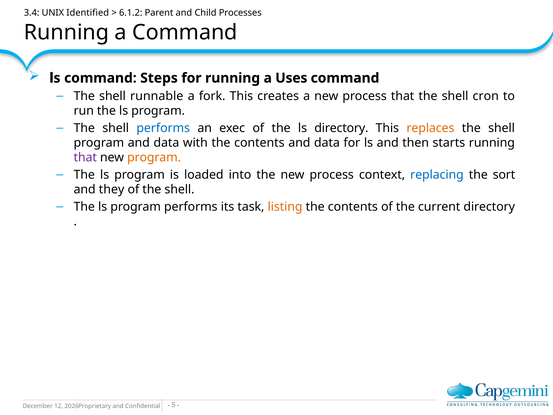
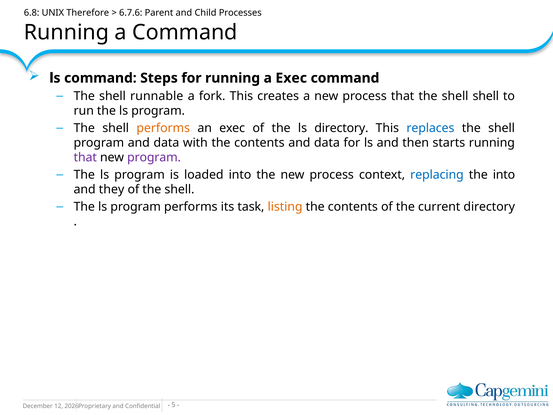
3.4: 3.4 -> 6.8
Identified: Identified -> Therefore
6.1.2: 6.1.2 -> 6.7.6
a Uses: Uses -> Exec
shell cron: cron -> shell
performs at (163, 128) colour: blue -> orange
replaces colour: orange -> blue
program at (154, 157) colour: orange -> purple
the sort: sort -> into
